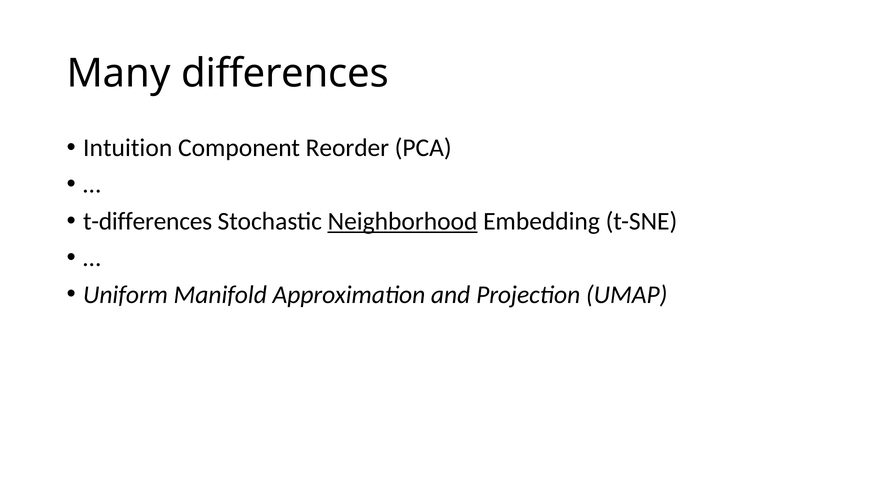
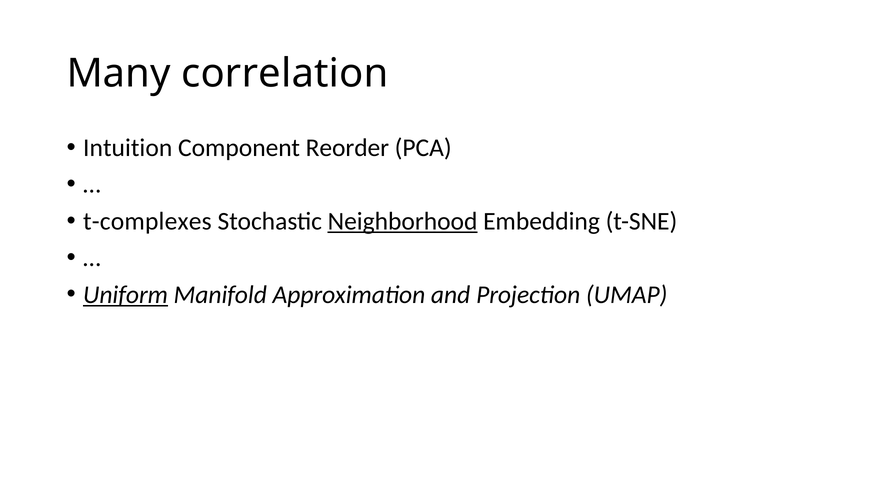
differences: differences -> correlation
t-differences: t-differences -> t-complexes
Uniform underline: none -> present
